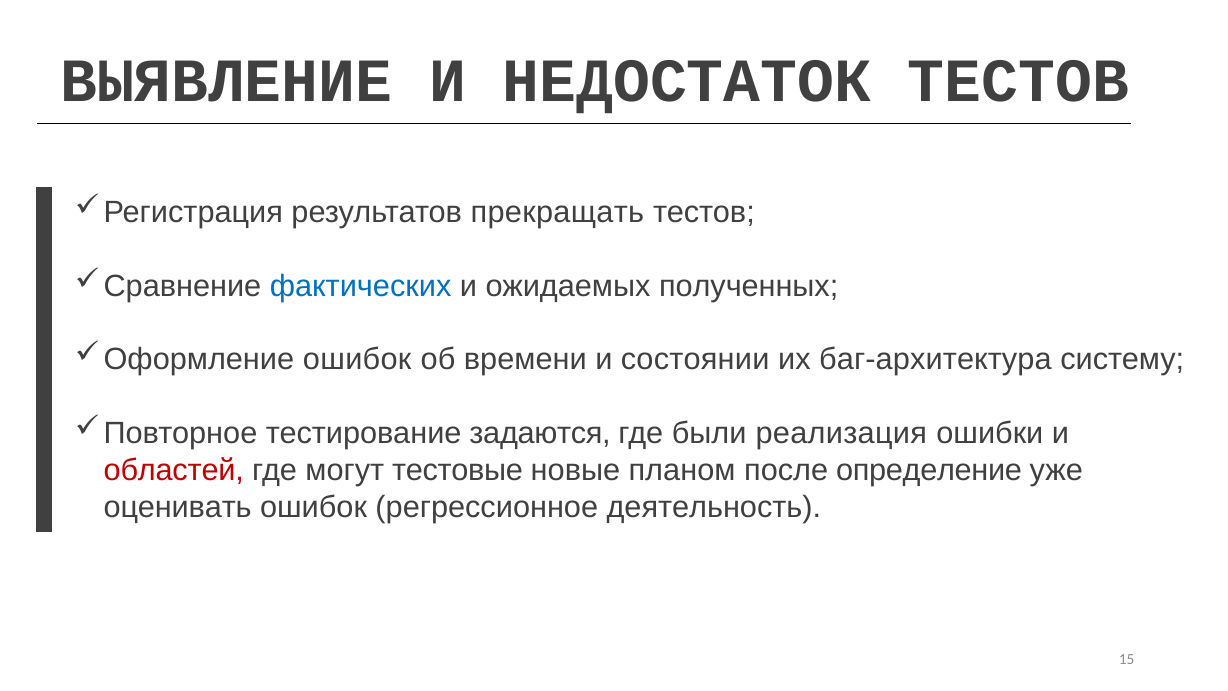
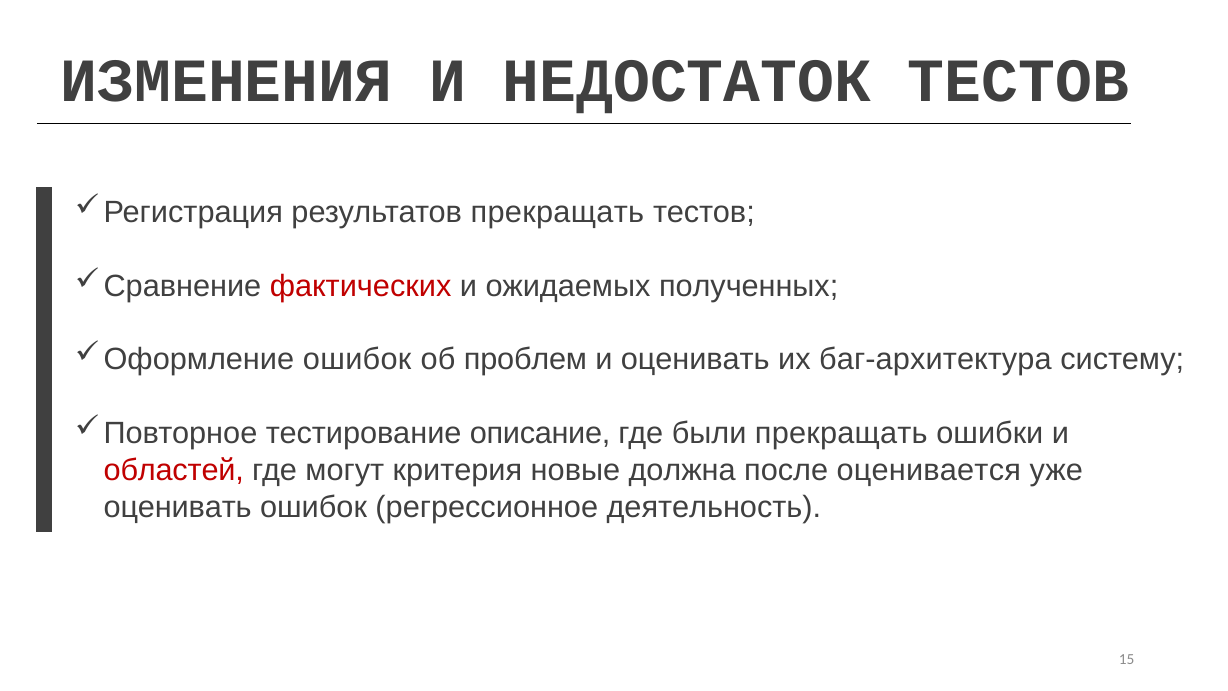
ВЫЯВЛЕНИЕ: ВЫЯВЛЕНИЕ -> ИЗМЕНЕНИЯ
фактических colour: blue -> red
времени: времени -> проблем
и состоянии: состоянии -> оценивать
задаются: задаются -> описание
были реализация: реализация -> прекращать
тестовые: тестовые -> критерия
планом: планом -> должна
определение: определение -> оценивается
